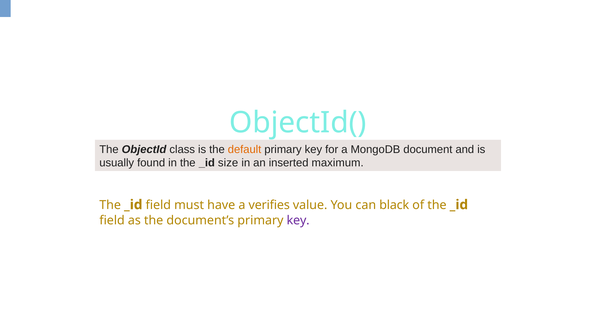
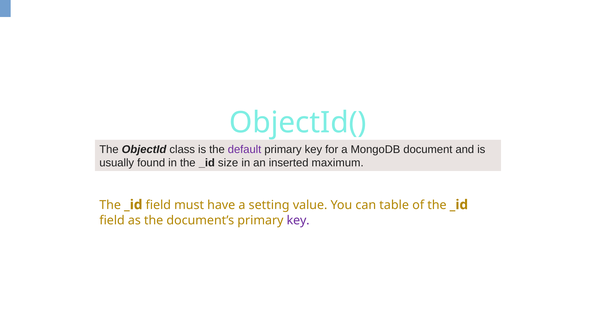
default colour: orange -> purple
verifies: verifies -> setting
black: black -> table
